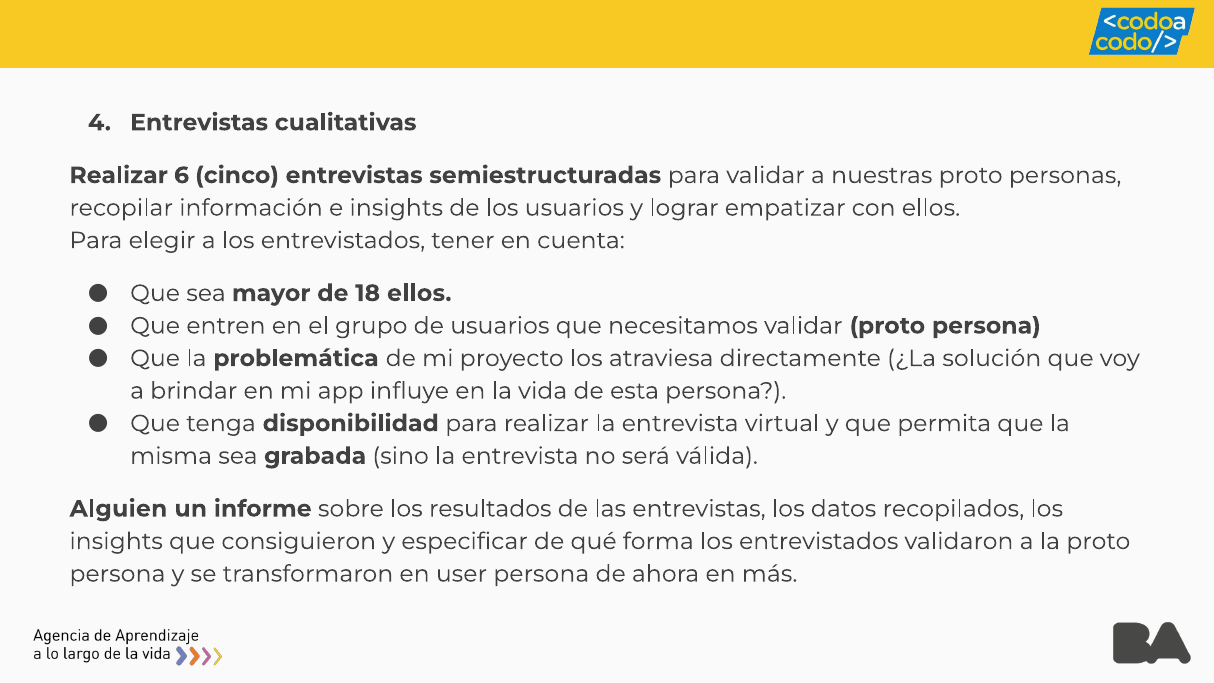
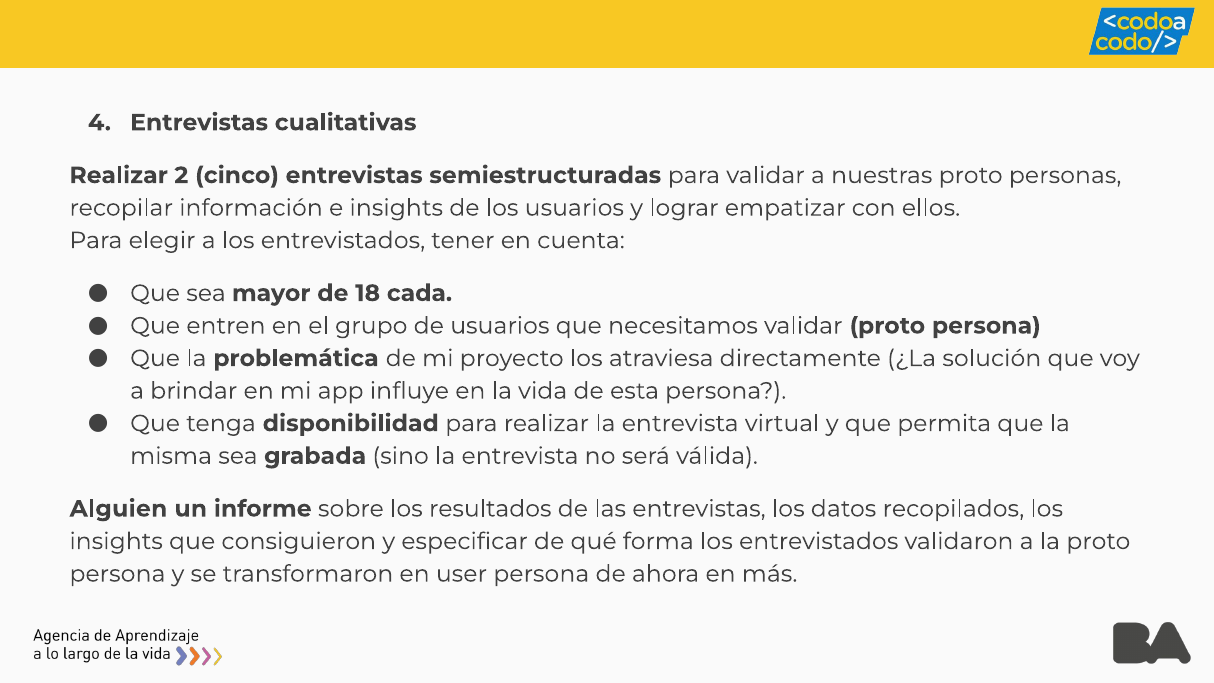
6: 6 -> 2
18 ellos: ellos -> cada
